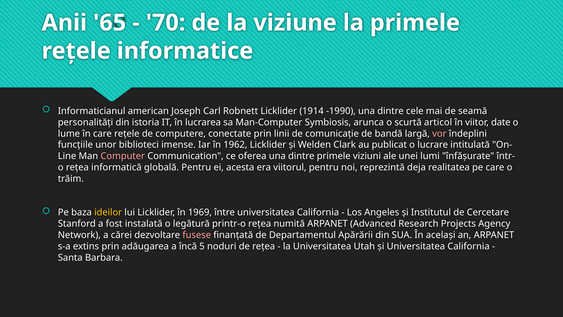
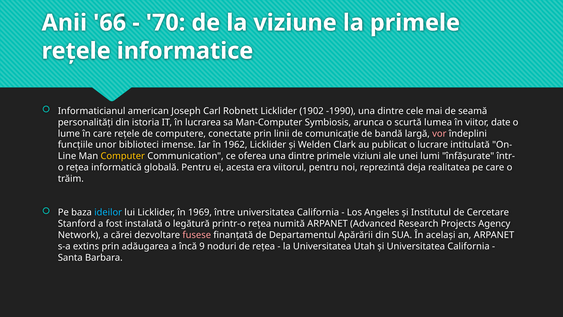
65: 65 -> 66
1914: 1914 -> 1902
articol: articol -> lumea
Computer colour: pink -> yellow
ideilor colour: yellow -> light blue
5: 5 -> 9
